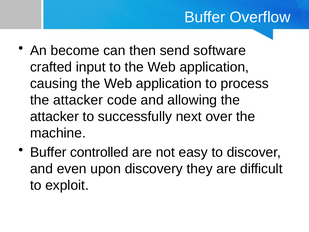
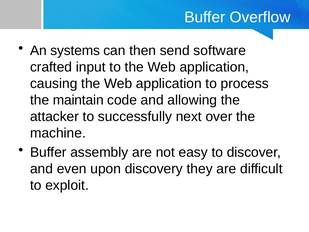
become: become -> systems
attacker at (78, 100): attacker -> maintain
controlled: controlled -> assembly
